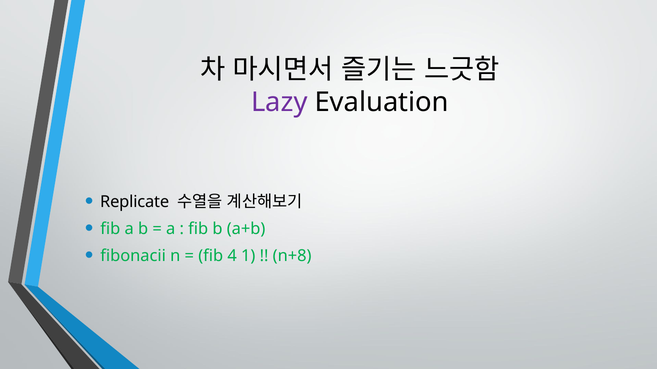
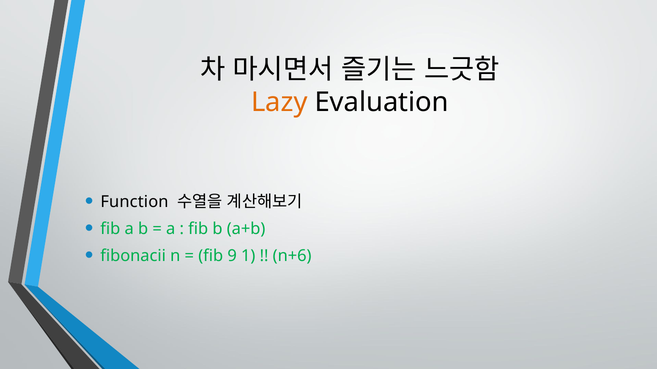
Lazy colour: purple -> orange
Replicate: Replicate -> Function
4: 4 -> 9
n+8: n+8 -> n+6
